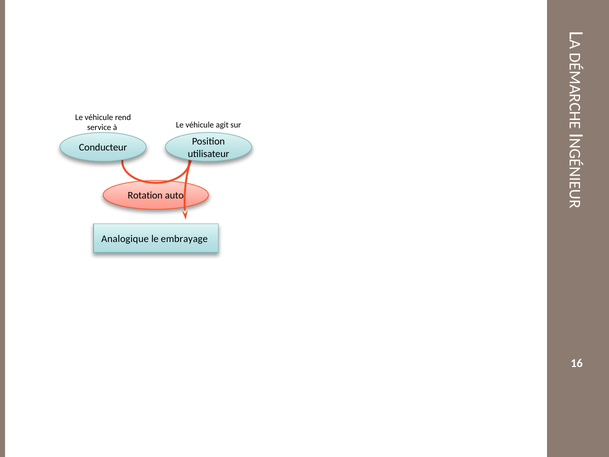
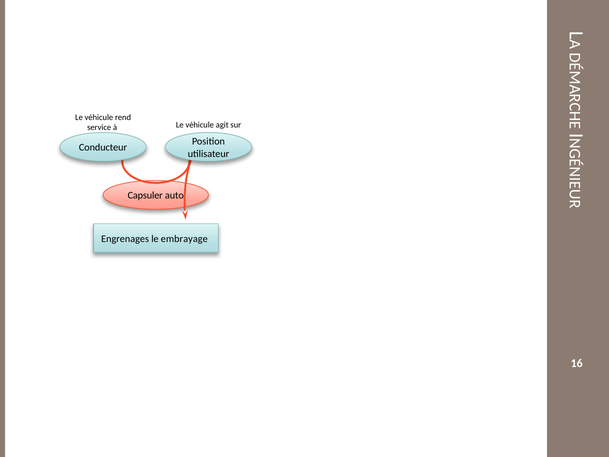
Rotation: Rotation -> Capsuler
Analogique: Analogique -> Engrenages
